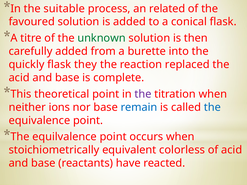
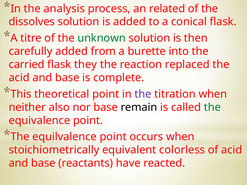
suitable: suitable -> analysis
favoured: favoured -> dissolves
quickly: quickly -> carried
ions: ions -> also
remain colour: blue -> black
the at (212, 107) colour: blue -> green
